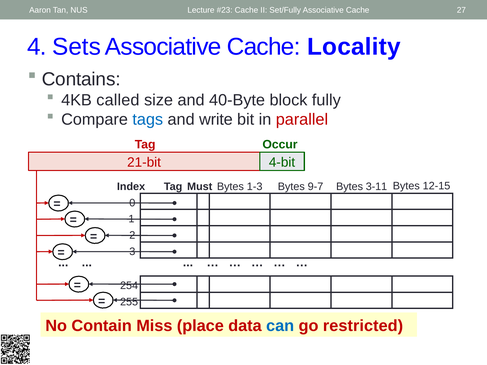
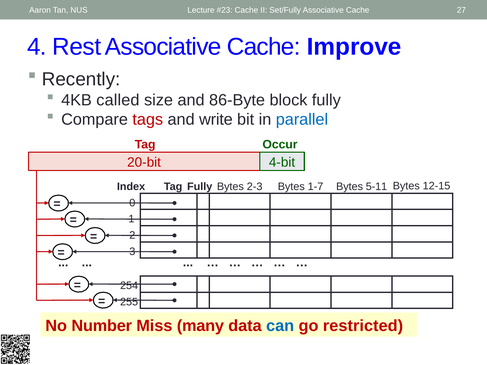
Sets: Sets -> Rest
Locality: Locality -> Improve
Contains: Contains -> Recently
40-Byte: 40-Byte -> 86-Byte
tags colour: blue -> red
parallel colour: red -> blue
21-bit: 21-bit -> 20-bit
Index Must: Must -> Fully
1-3: 1-3 -> 2-3
9-7: 9-7 -> 1-7
3-11: 3-11 -> 5-11
Contain: Contain -> Number
place: place -> many
